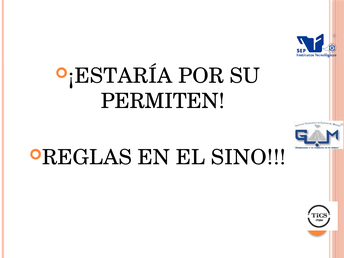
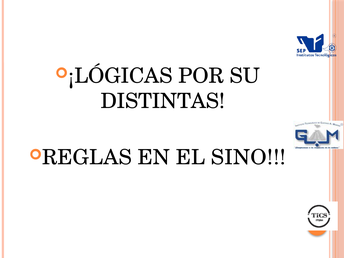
¡ESTARÍA: ¡ESTARÍA -> ¡LÓGICAS
PERMITEN: PERMITEN -> DISTINTAS
